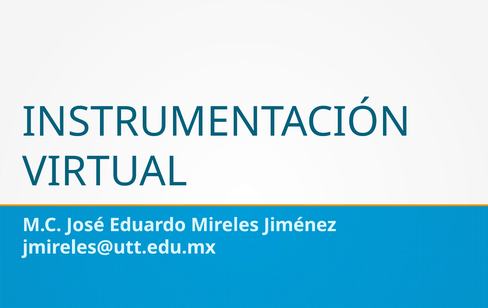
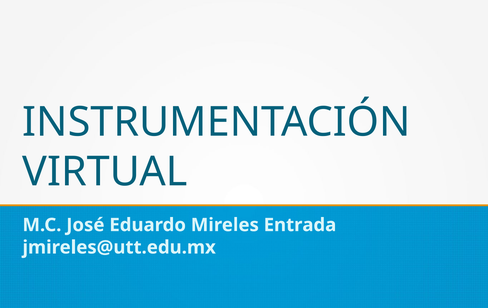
Jiménez: Jiménez -> Entrada
